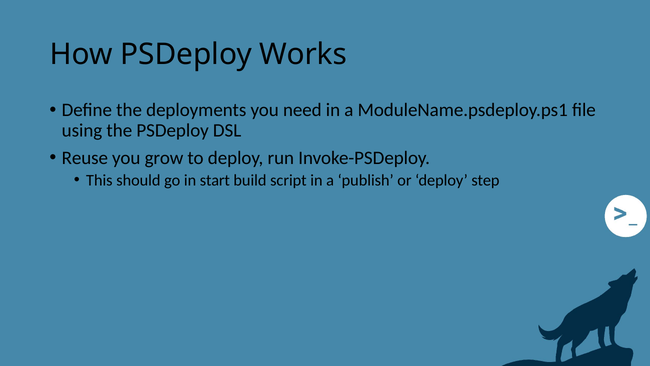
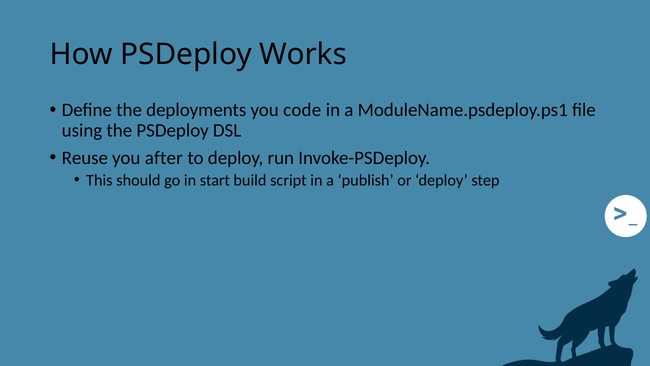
need: need -> code
grow: grow -> after
